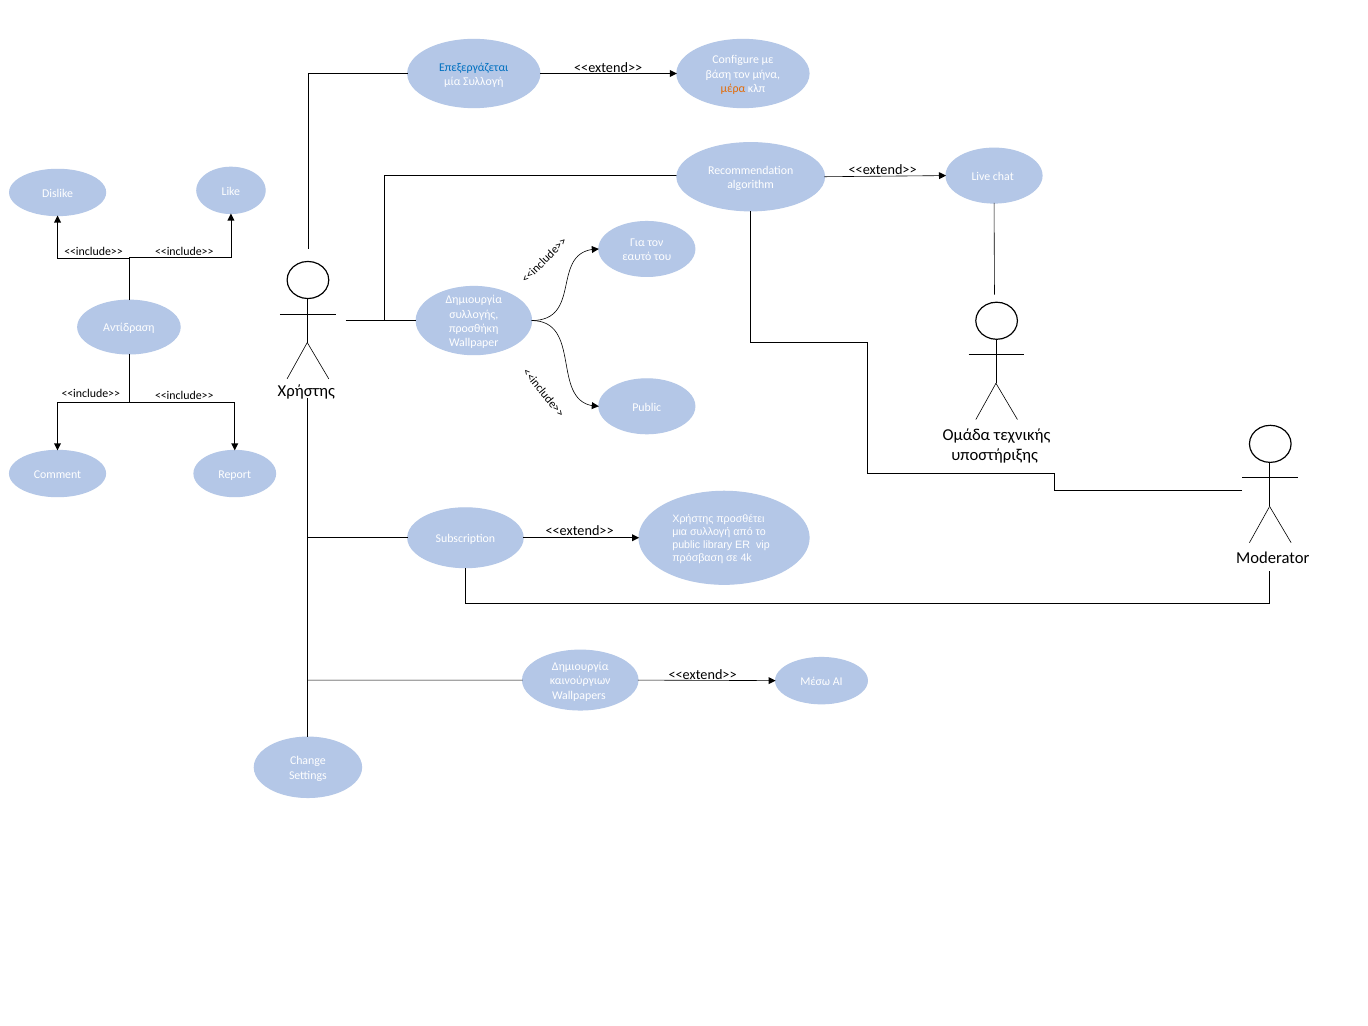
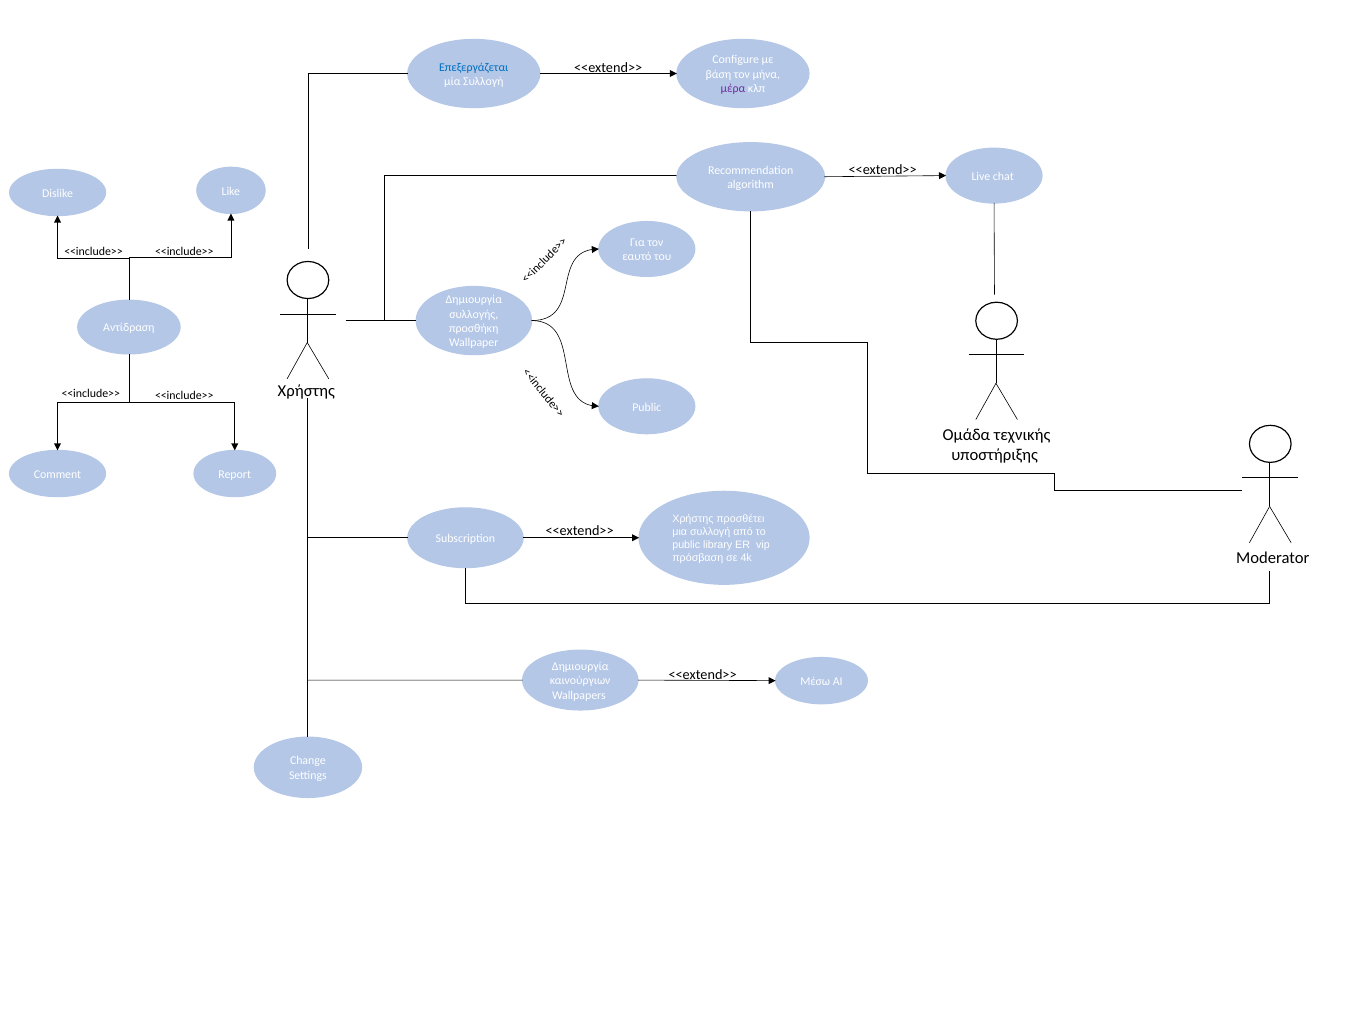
μέρα colour: orange -> purple
